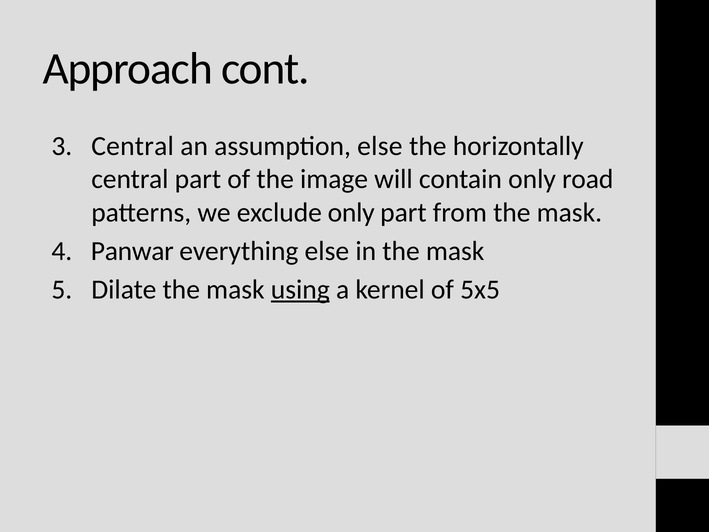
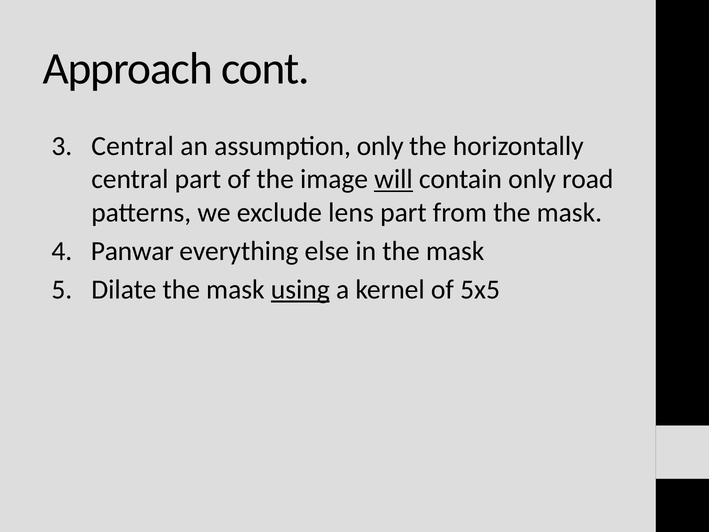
assumption else: else -> only
will underline: none -> present
exclude only: only -> lens
